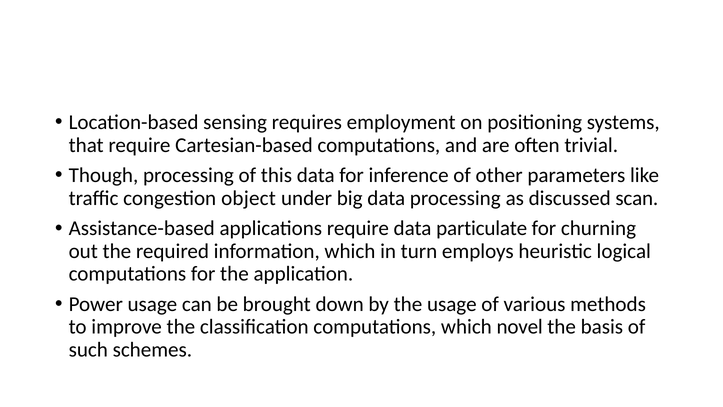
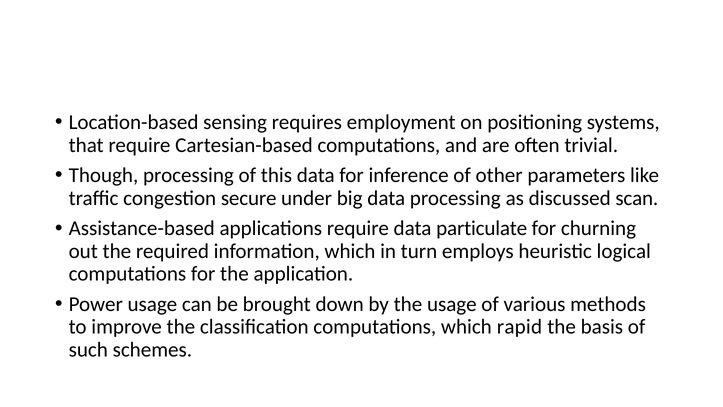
object: object -> secure
novel: novel -> rapid
